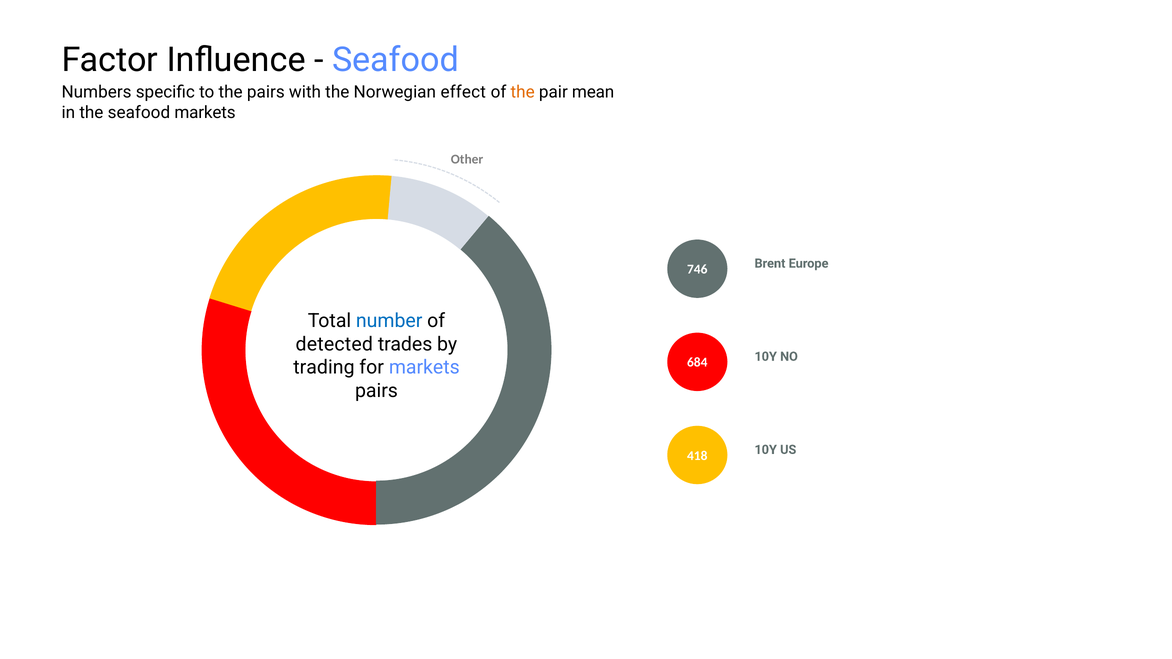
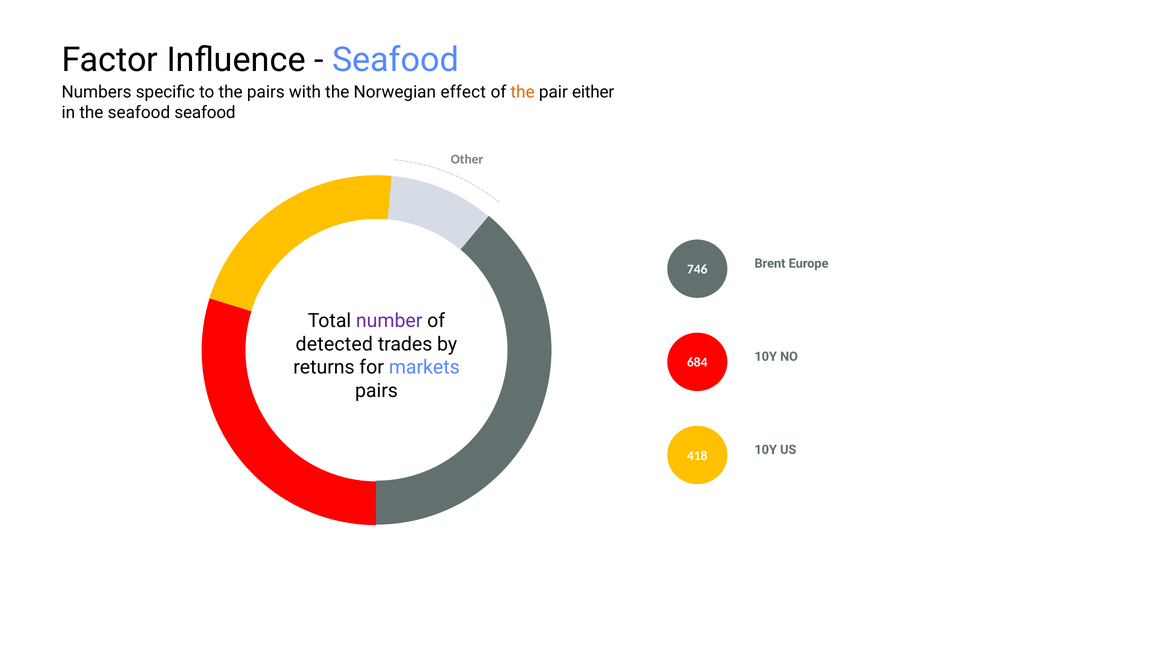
mean: mean -> either
seafood markets: markets -> seafood
number colour: blue -> purple
trading: trading -> returns
